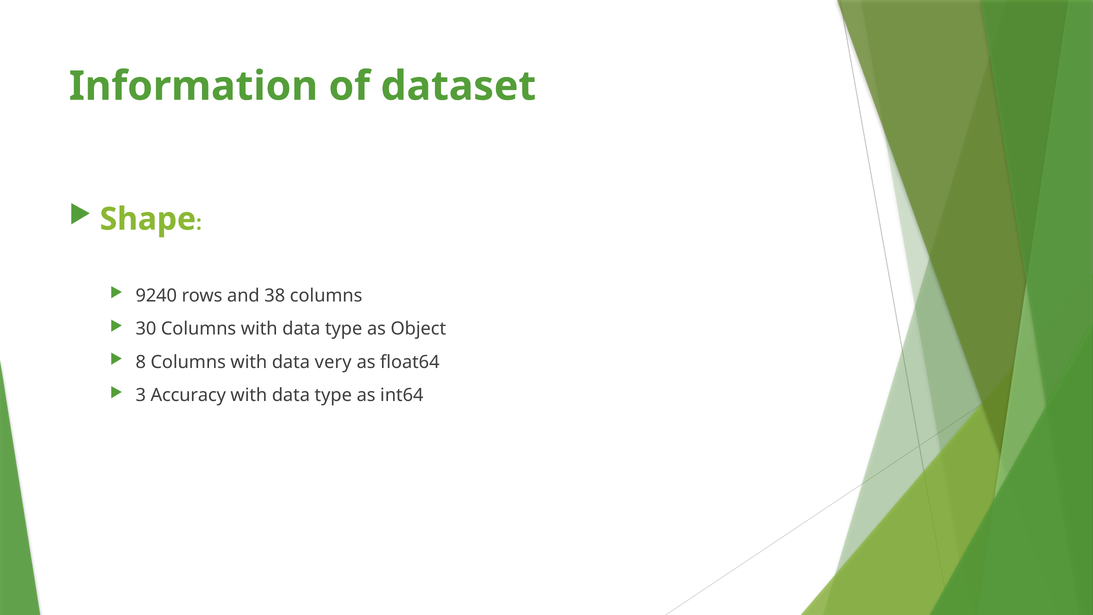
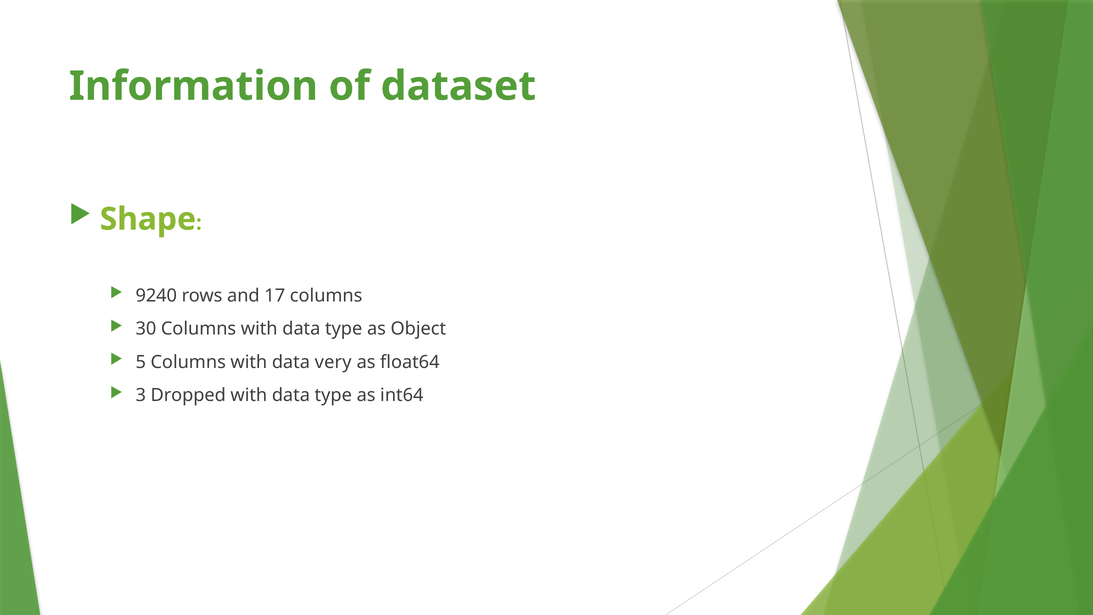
38: 38 -> 17
8: 8 -> 5
Accuracy: Accuracy -> Dropped
